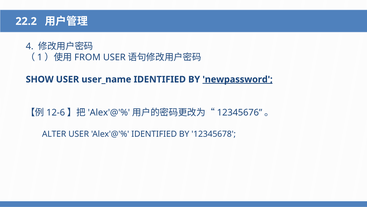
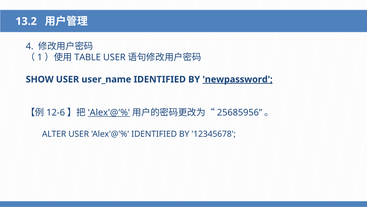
22.2: 22.2 -> 13.2
FROM: FROM -> TABLE
Alex'@'% at (109, 112) underline: none -> present
12345676: 12345676 -> 25685956
